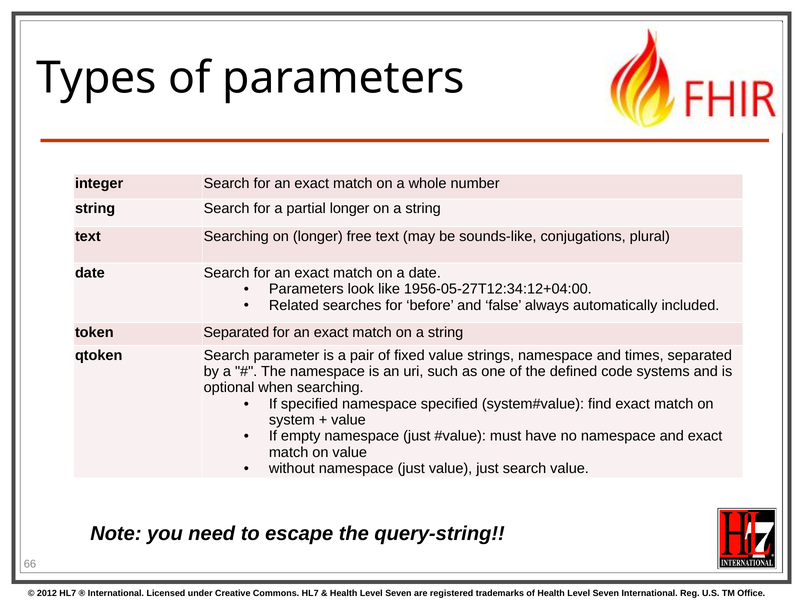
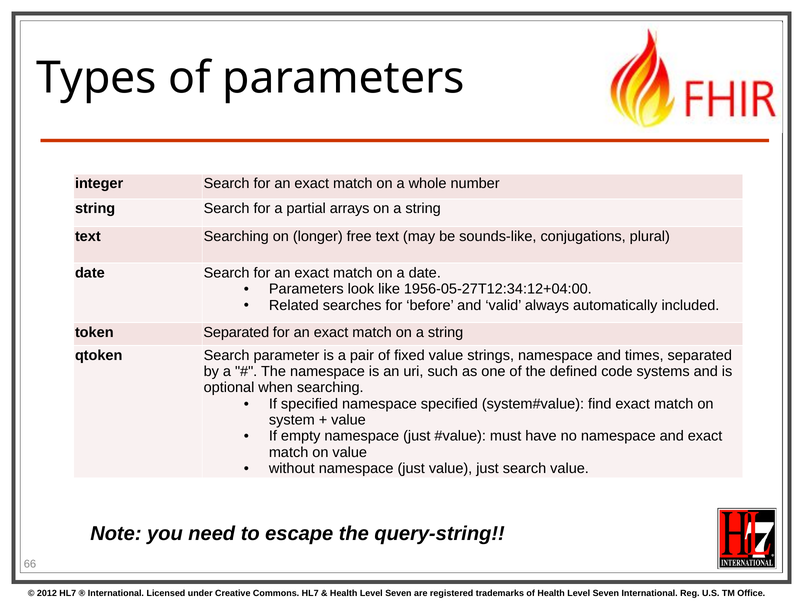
partial longer: longer -> arrays
false: false -> valid
